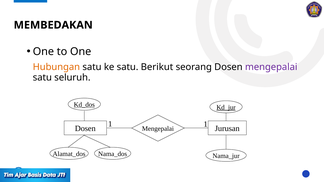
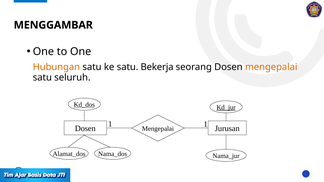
MEMBEDAKAN: MEMBEDAKAN -> MENGGAMBAR
Berikut: Berikut -> Bekerja
mengepalai at (271, 67) colour: purple -> orange
